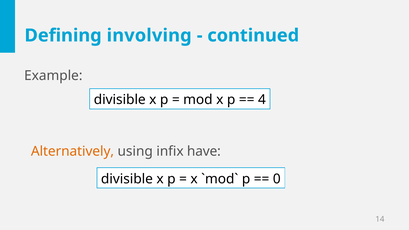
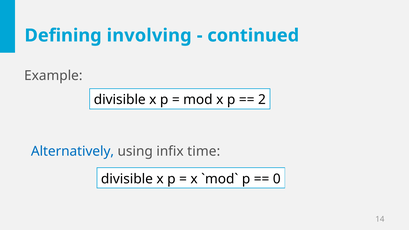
4: 4 -> 2
Alternatively colour: orange -> blue
have: have -> time
